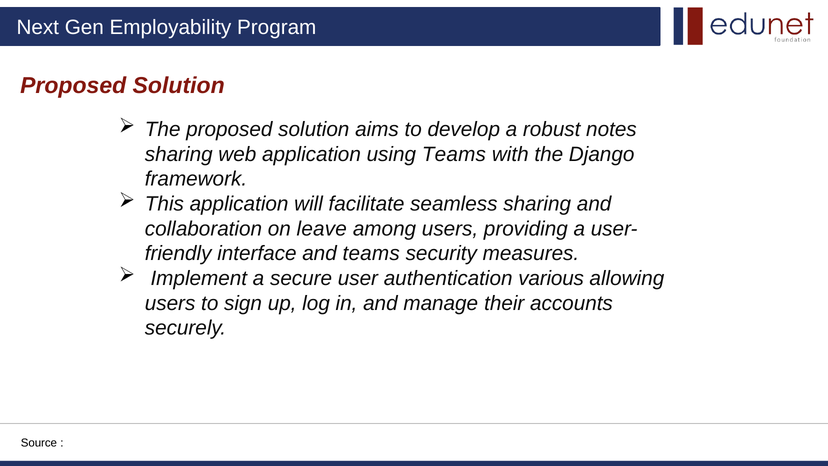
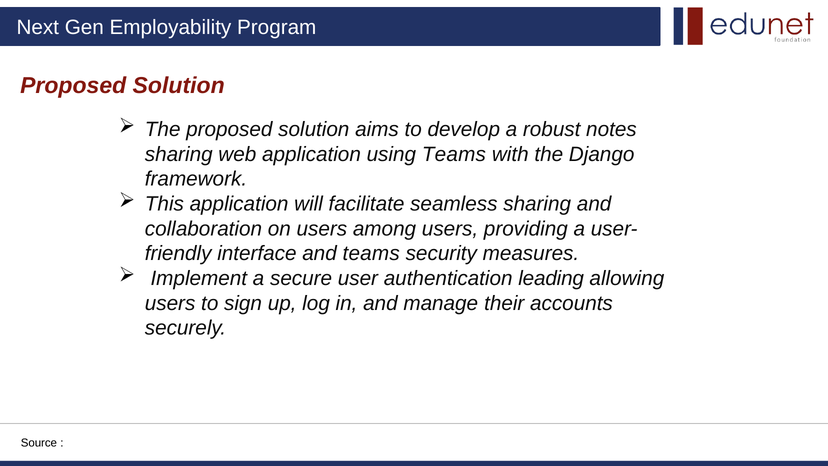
on leave: leave -> users
various: various -> leading
